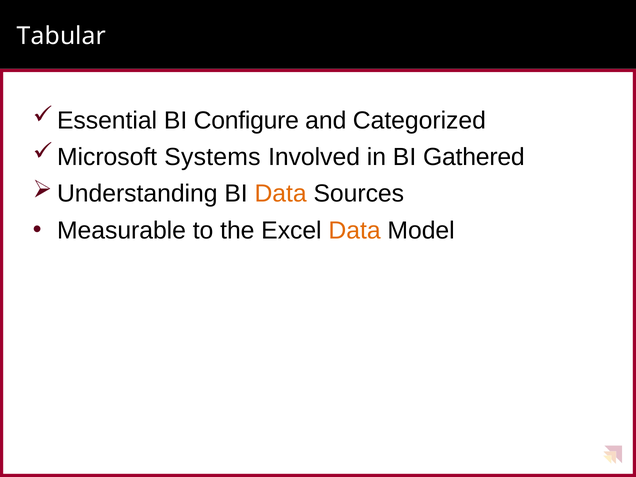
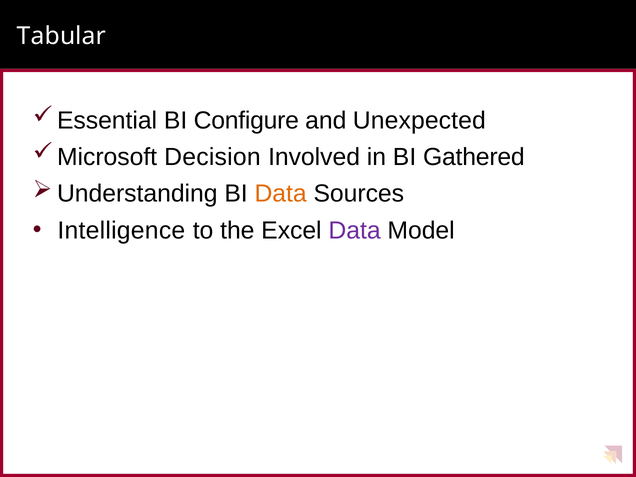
Categorized: Categorized -> Unexpected
Systems: Systems -> Decision
Measurable: Measurable -> Intelligence
Data at (355, 231) colour: orange -> purple
